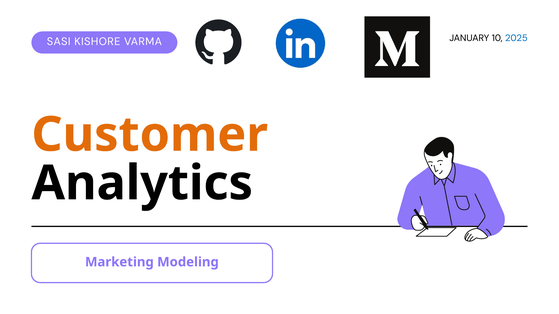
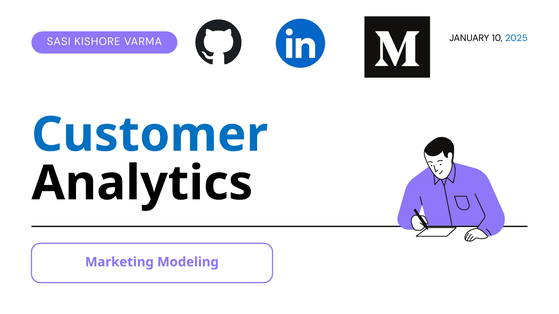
Customer colour: orange -> blue
